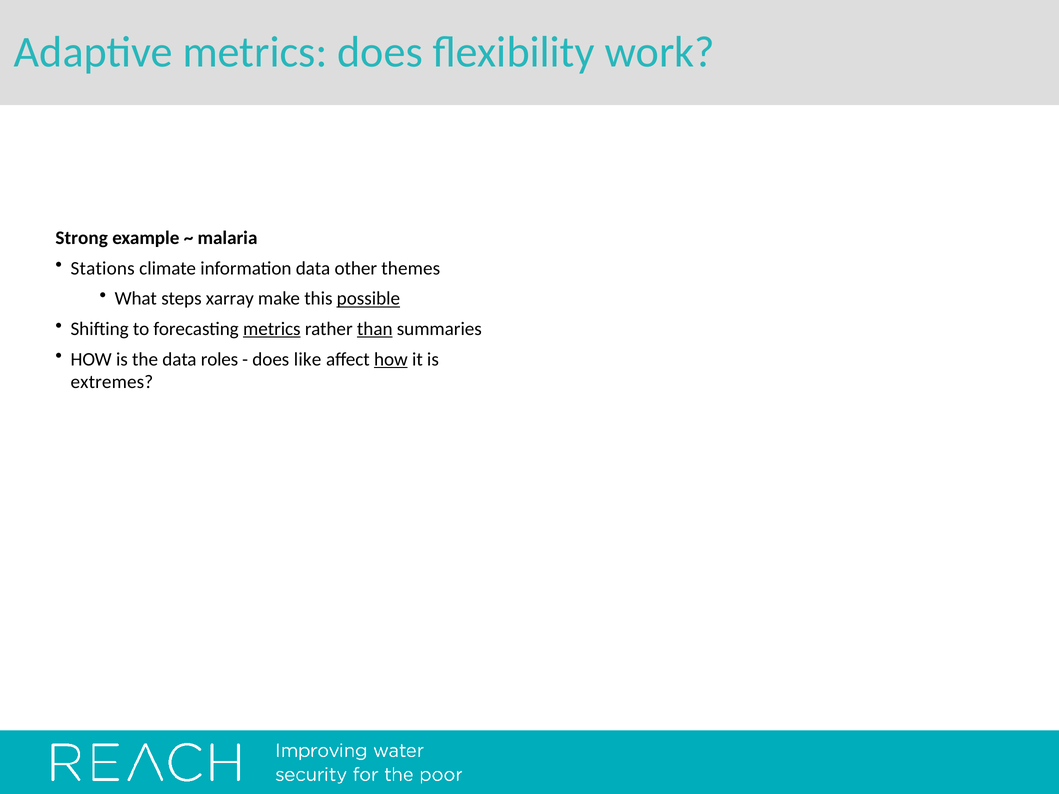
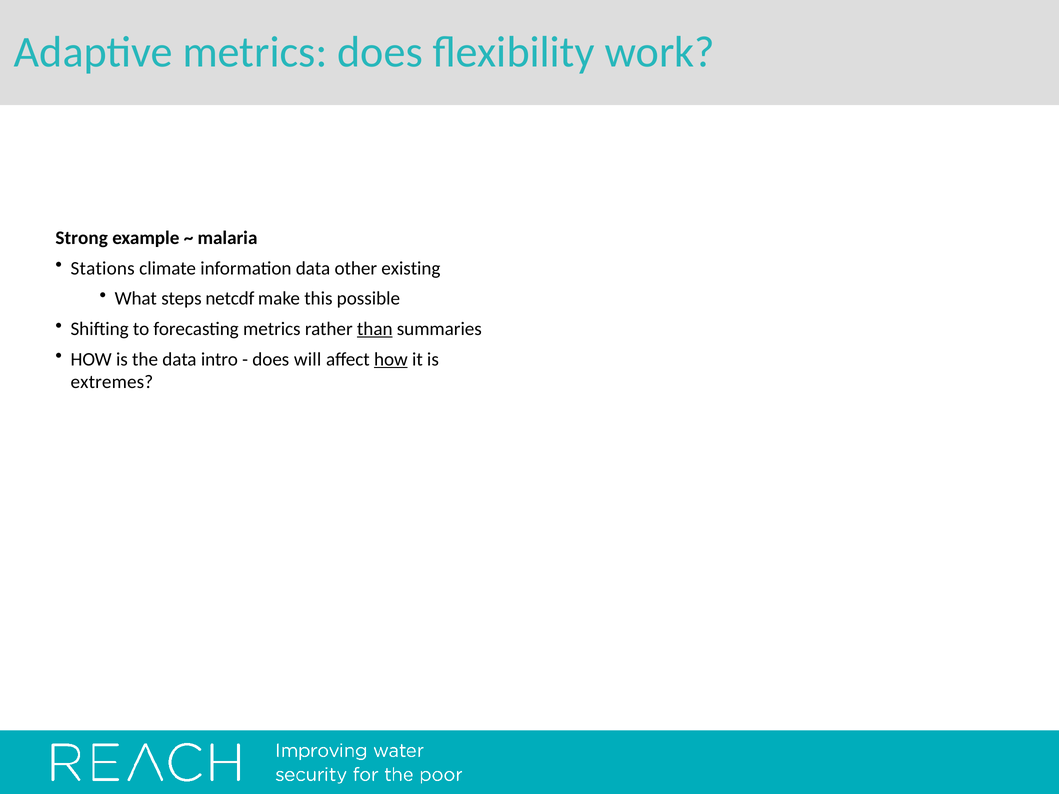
themes: themes -> existing
xarray: xarray -> netcdf
possible underline: present -> none
metrics at (272, 329) underline: present -> none
roles: roles -> intro
like: like -> will
